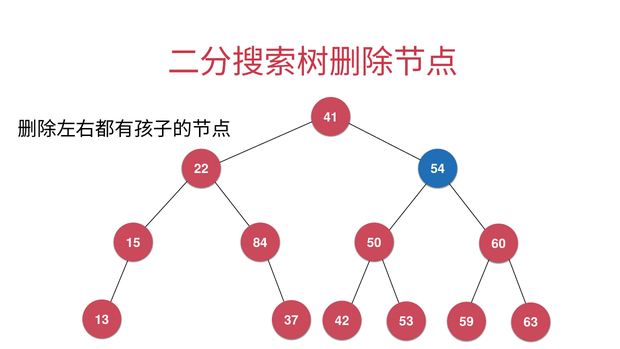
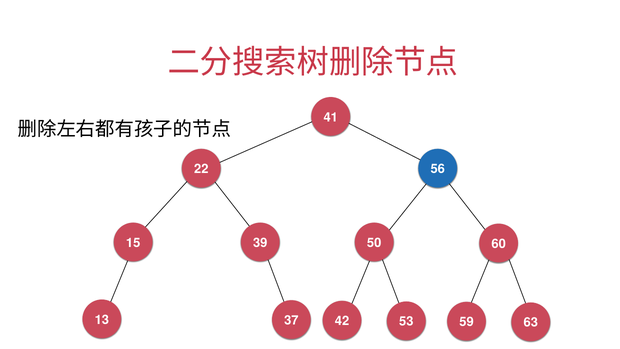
54: 54 -> 56
84: 84 -> 39
